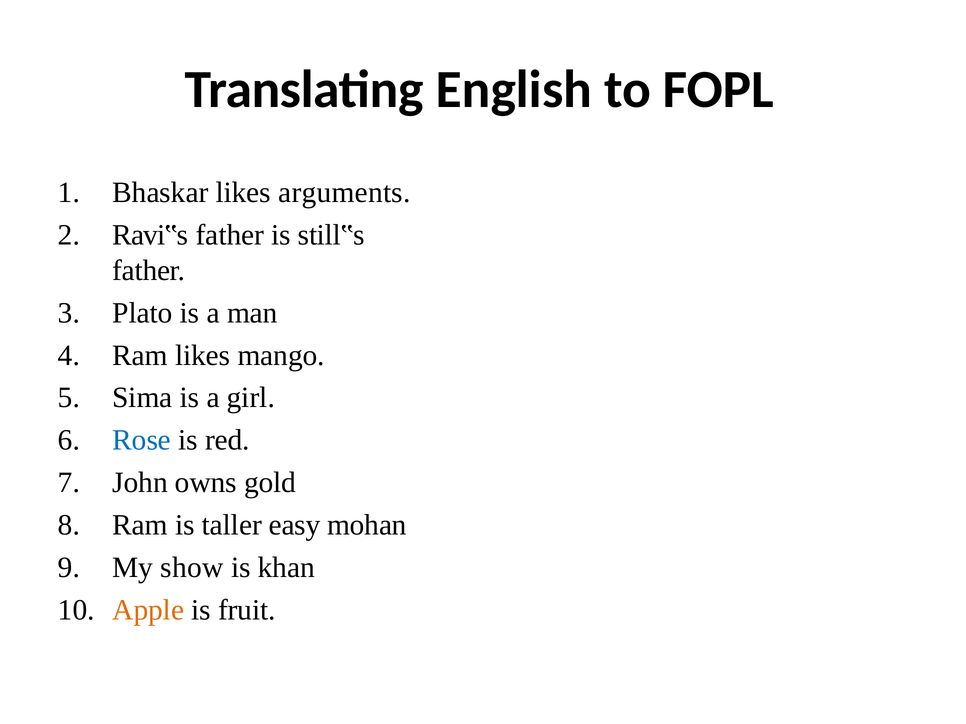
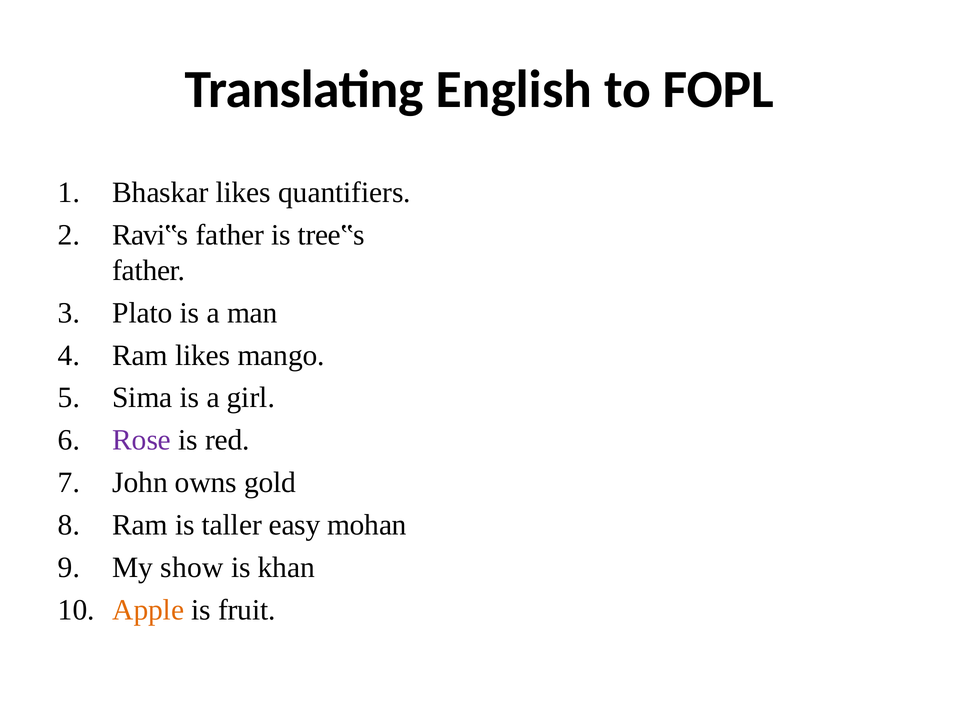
arguments: arguments -> quantifiers
still‟s: still‟s -> tree‟s
Rose colour: blue -> purple
